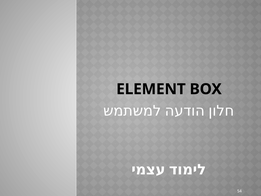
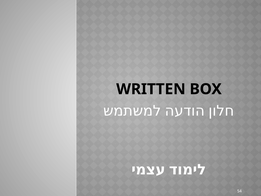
ELEMENT: ELEMENT -> WRITTEN
